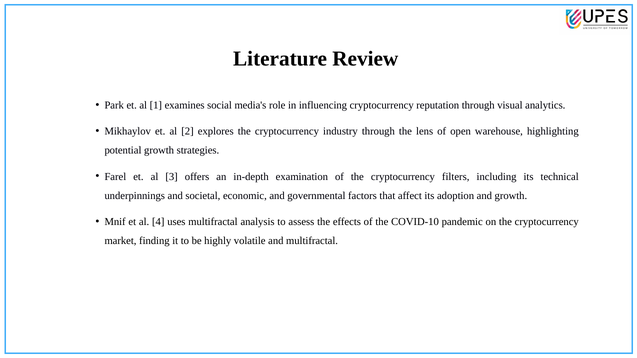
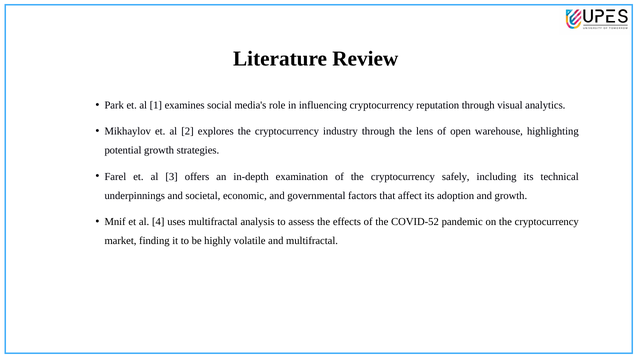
filters: filters -> safely
COVID-10: COVID-10 -> COVID-52
